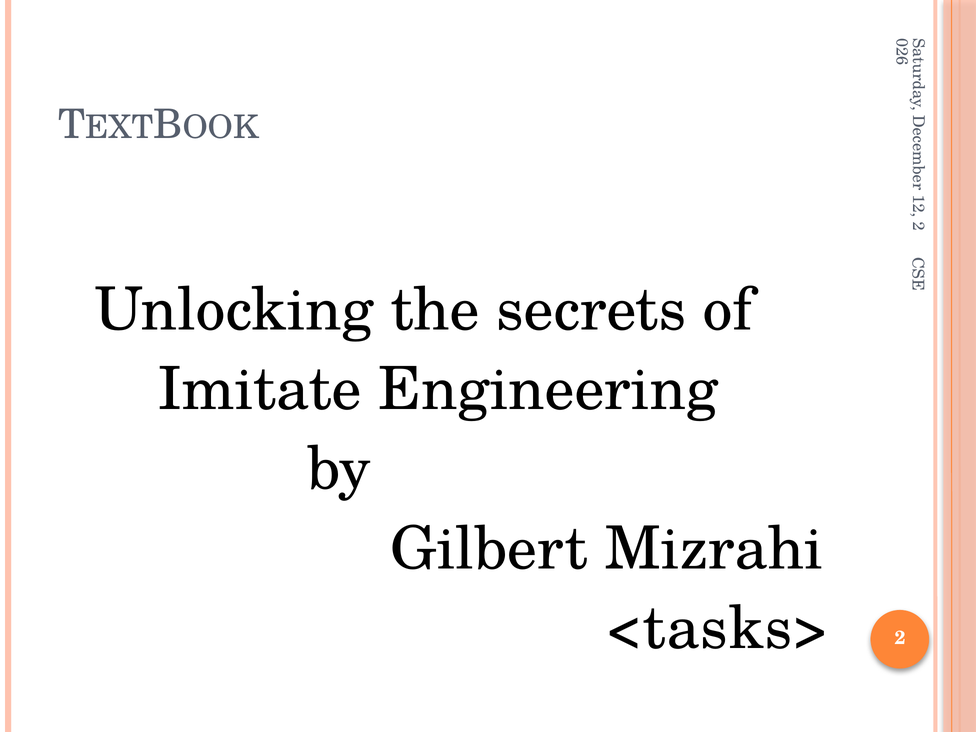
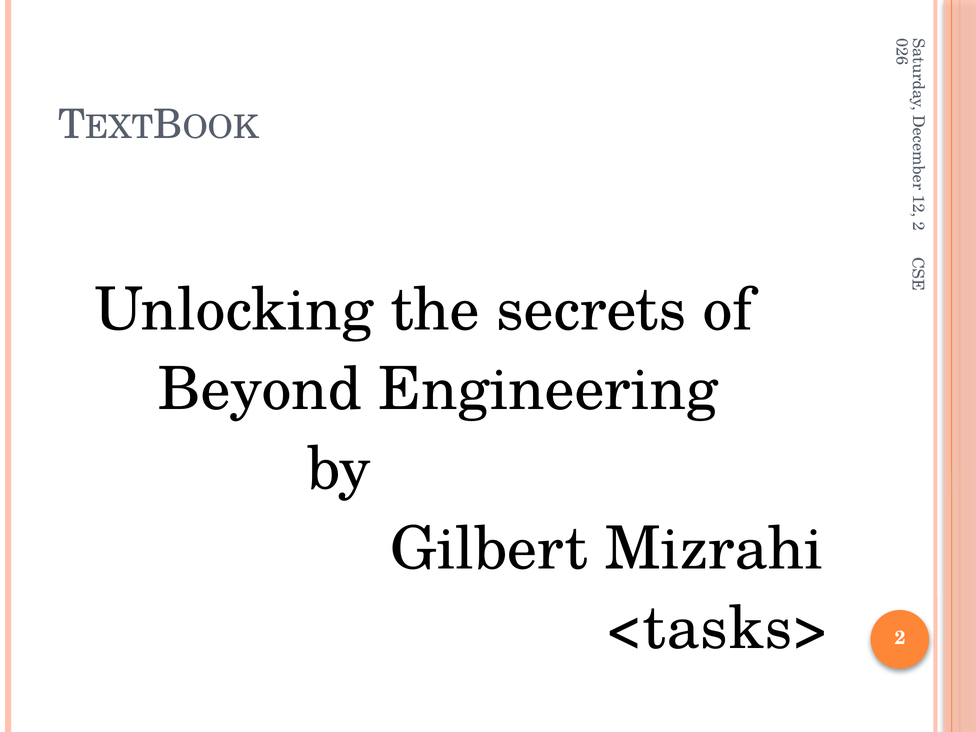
Imitate: Imitate -> Beyond
